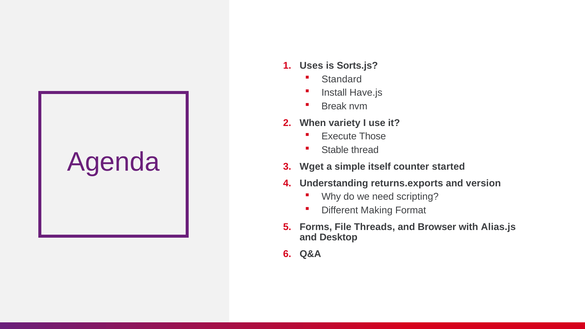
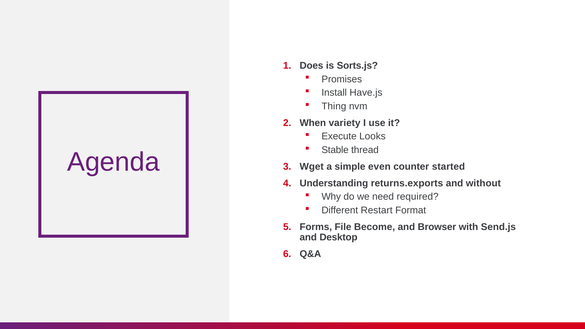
Uses: Uses -> Does
Standard: Standard -> Promises
Break: Break -> Thing
Those: Those -> Looks
itself: itself -> even
version: version -> without
scripting: scripting -> required
Making: Making -> Restart
Threads: Threads -> Become
Alias.js: Alias.js -> Send.js
